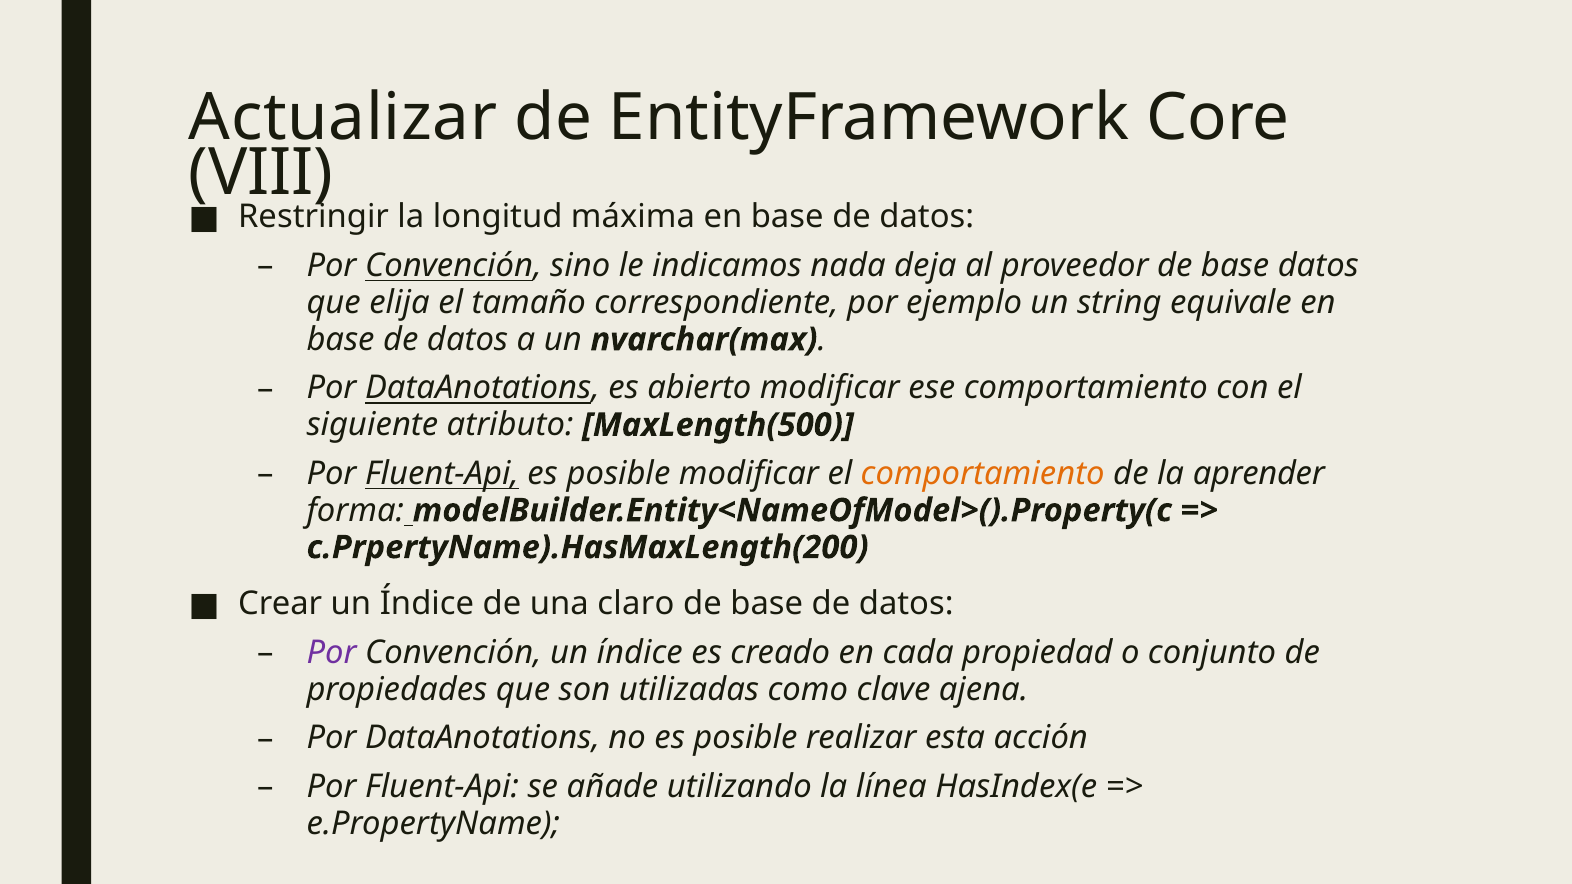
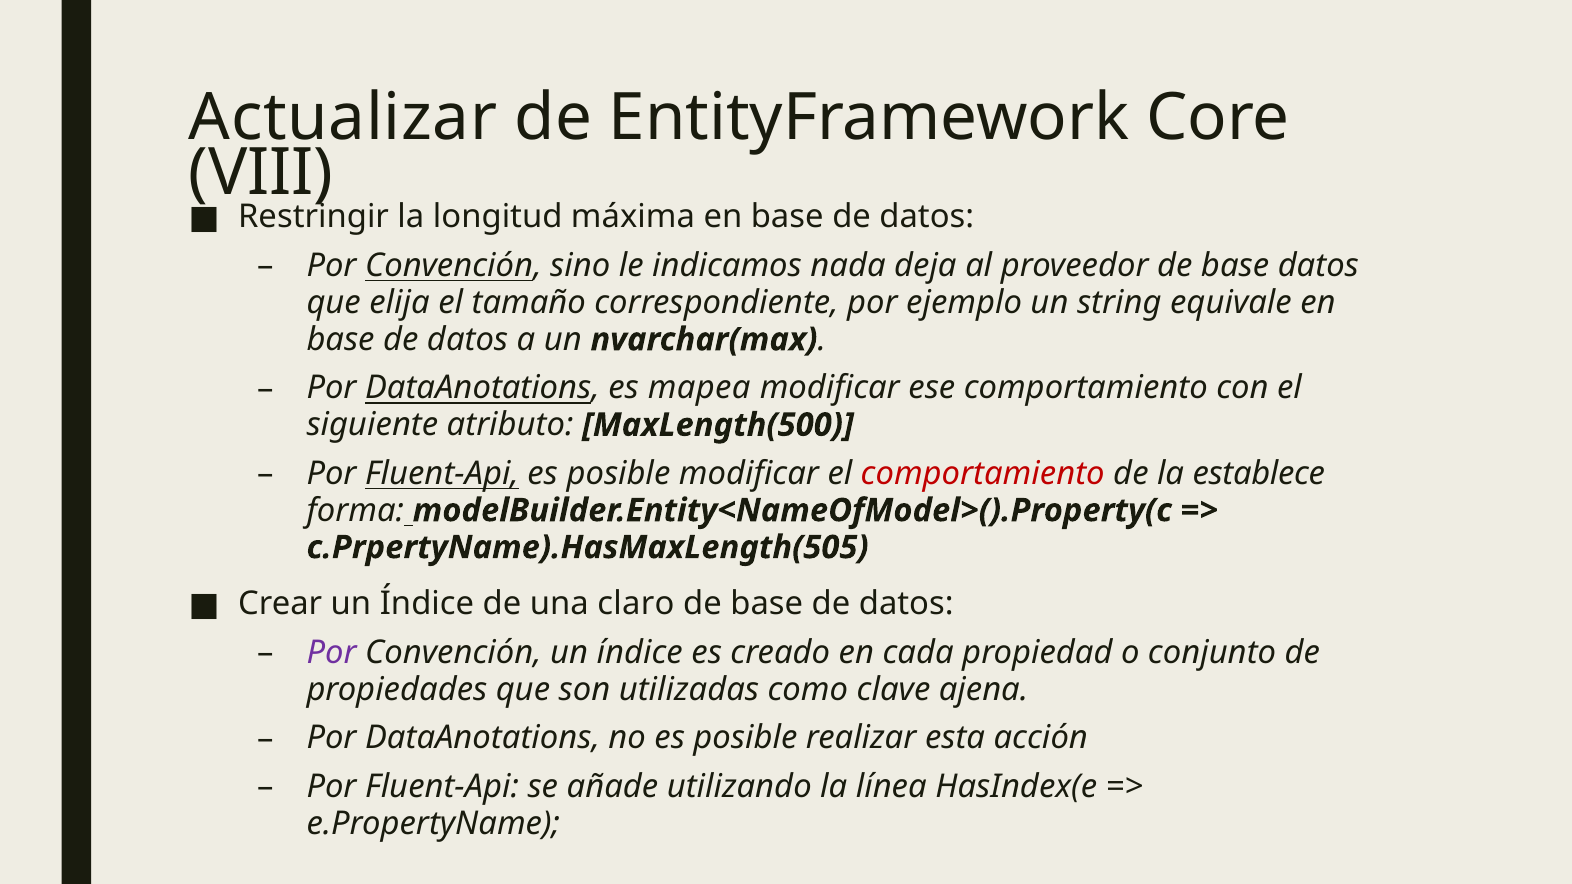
abierto: abierto -> mapea
comportamiento at (983, 474) colour: orange -> red
aprender: aprender -> establece
c.PrpertyName).HasMaxLength(200: c.PrpertyName).HasMaxLength(200 -> c.PrpertyName).HasMaxLength(505
